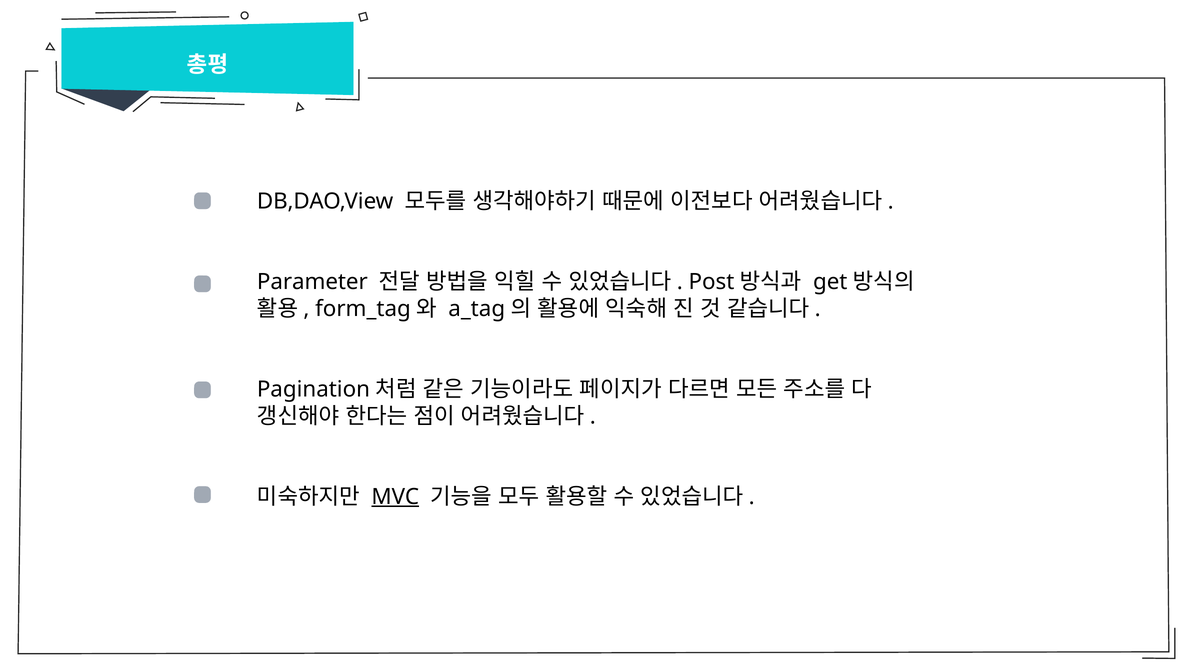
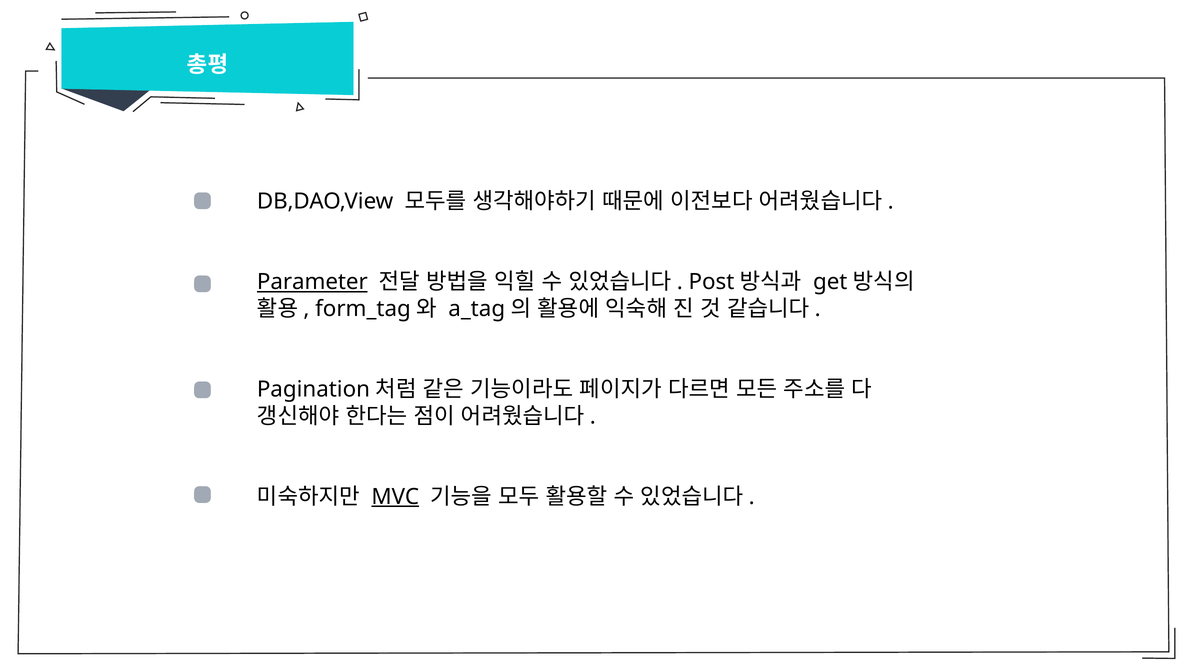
Parameter underline: none -> present
